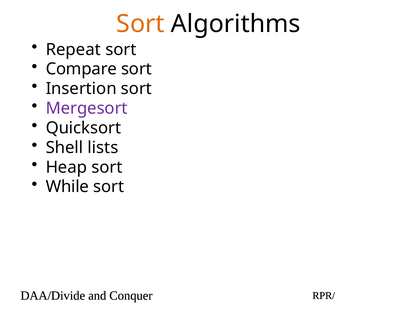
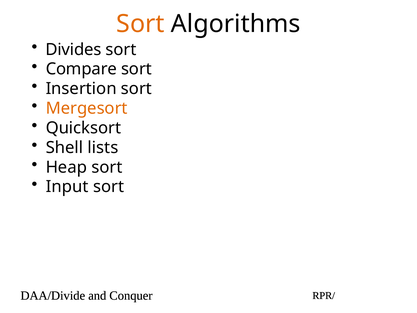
Repeat: Repeat -> Divides
Mergesort colour: purple -> orange
While: While -> Input
